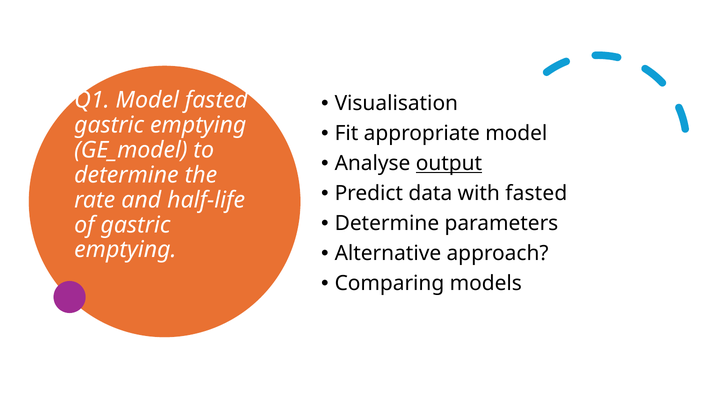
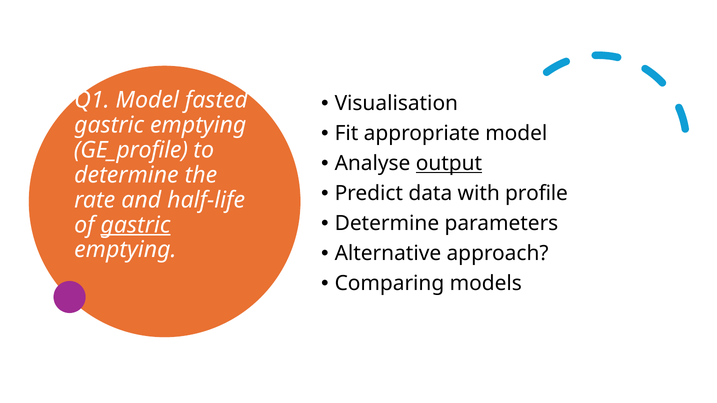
GE_model: GE_model -> GE_profile
with fasted: fasted -> profile
gastric at (136, 225) underline: none -> present
